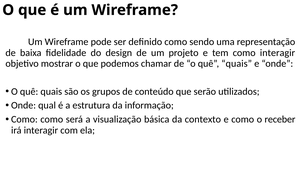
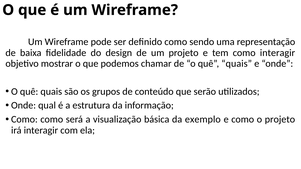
contexto: contexto -> exemplo
o receber: receber -> projeto
